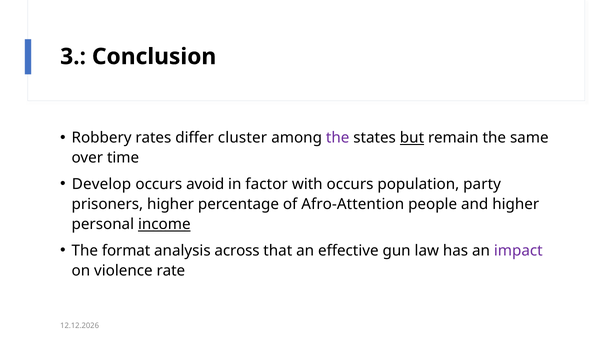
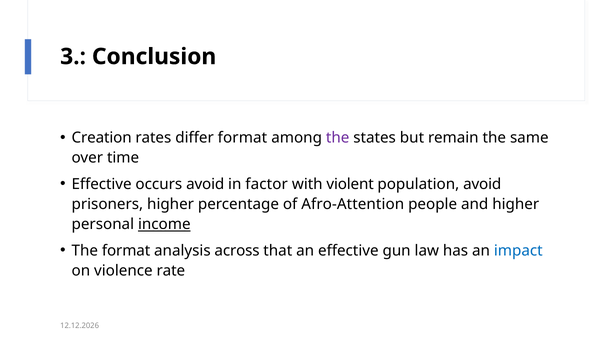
Robbery: Robbery -> Creation
differ cluster: cluster -> format
but underline: present -> none
Develop at (101, 184): Develop -> Effective
with occurs: occurs -> violent
population party: party -> avoid
impact colour: purple -> blue
